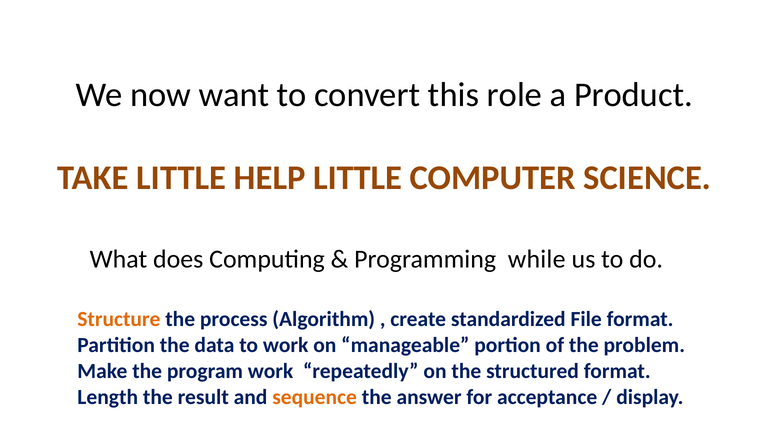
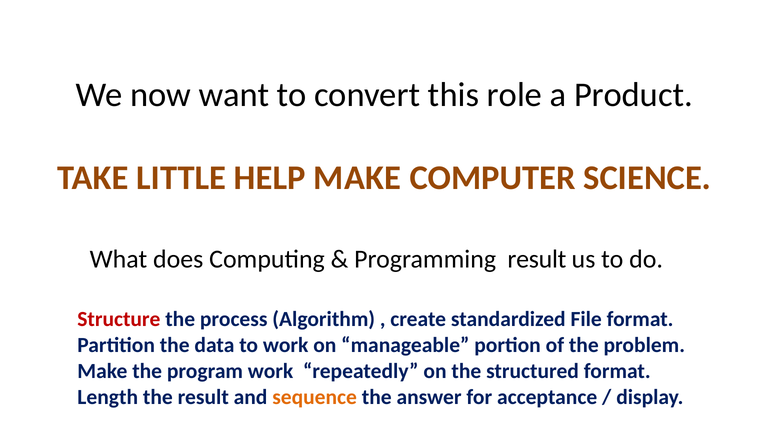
HELP LITTLE: LITTLE -> MAKE
Programming while: while -> result
Structure colour: orange -> red
